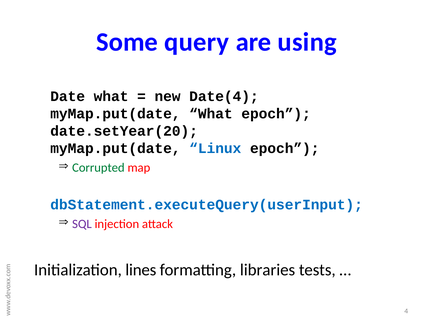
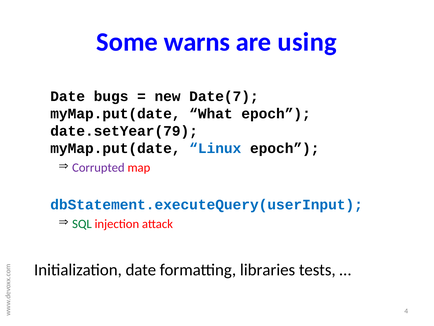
query: query -> warns
Date what: what -> bugs
Date(4: Date(4 -> Date(7
date.setYear(20: date.setYear(20 -> date.setYear(79
Corrupted colour: green -> purple
SQL colour: purple -> green
Initialization lines: lines -> date
